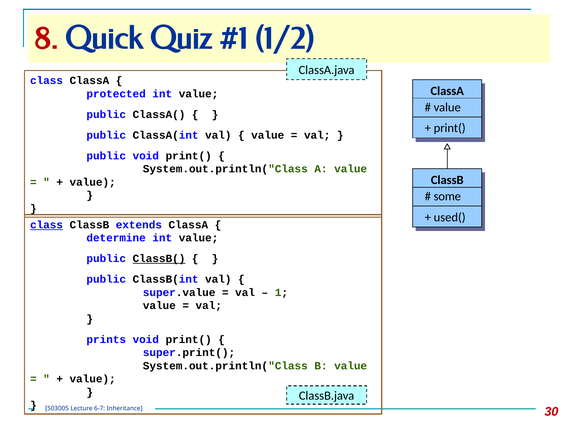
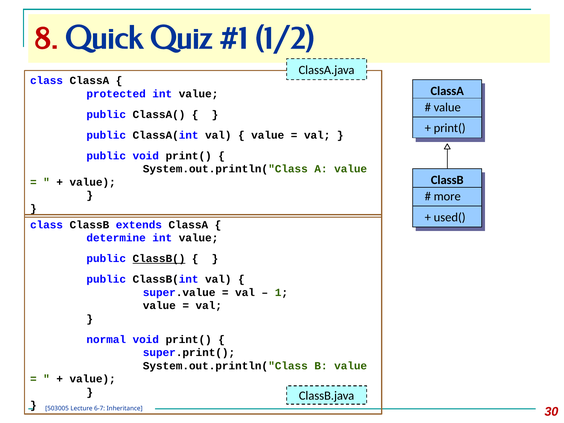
some: some -> more
class at (47, 225) underline: present -> none
prints: prints -> normal
